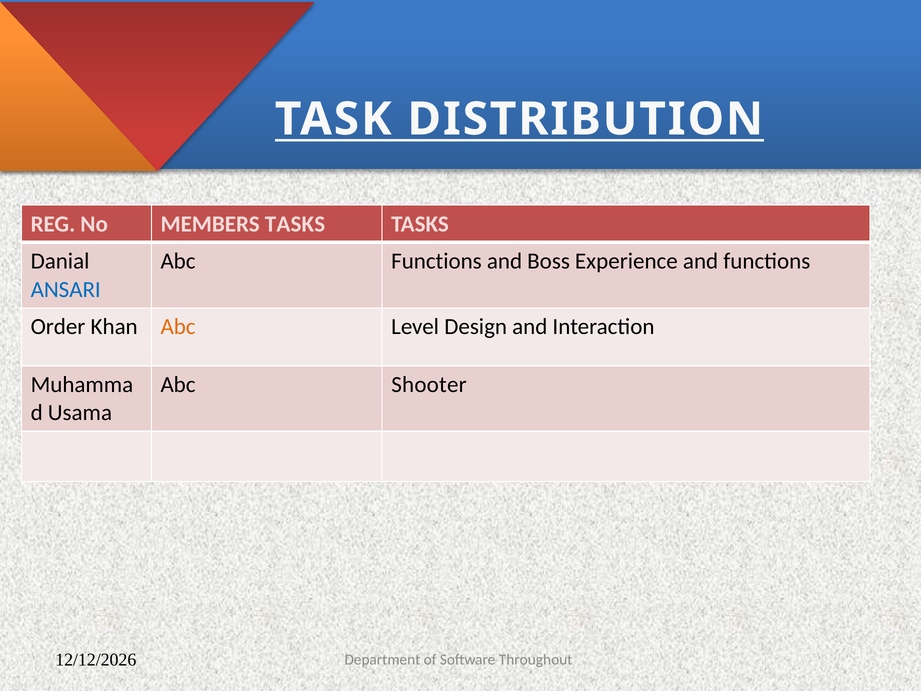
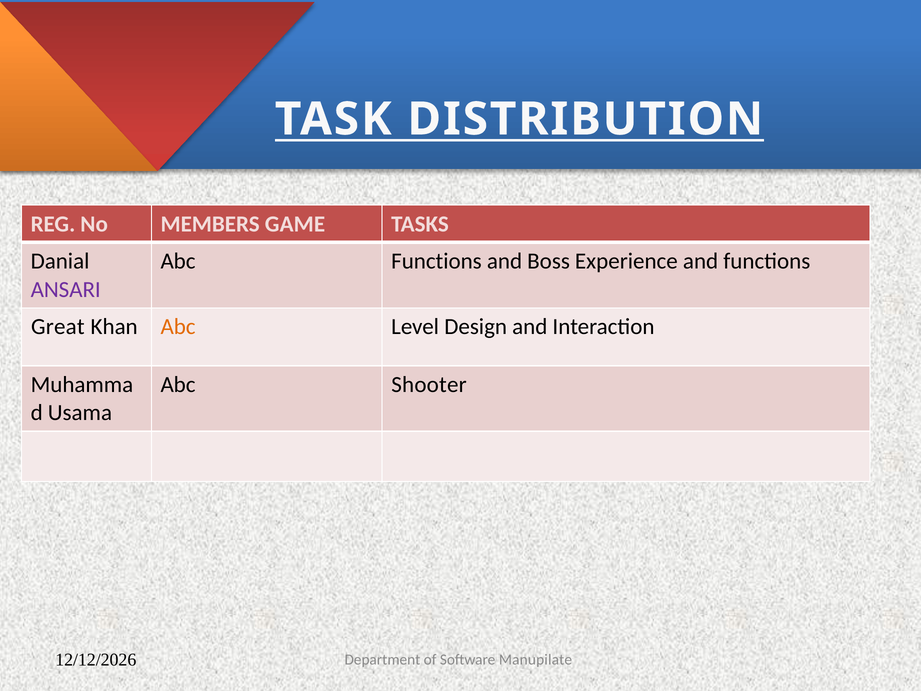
MEMBERS TASKS: TASKS -> GAME
ANSARI colour: blue -> purple
Order: Order -> Great
Throughout: Throughout -> Manupilate
